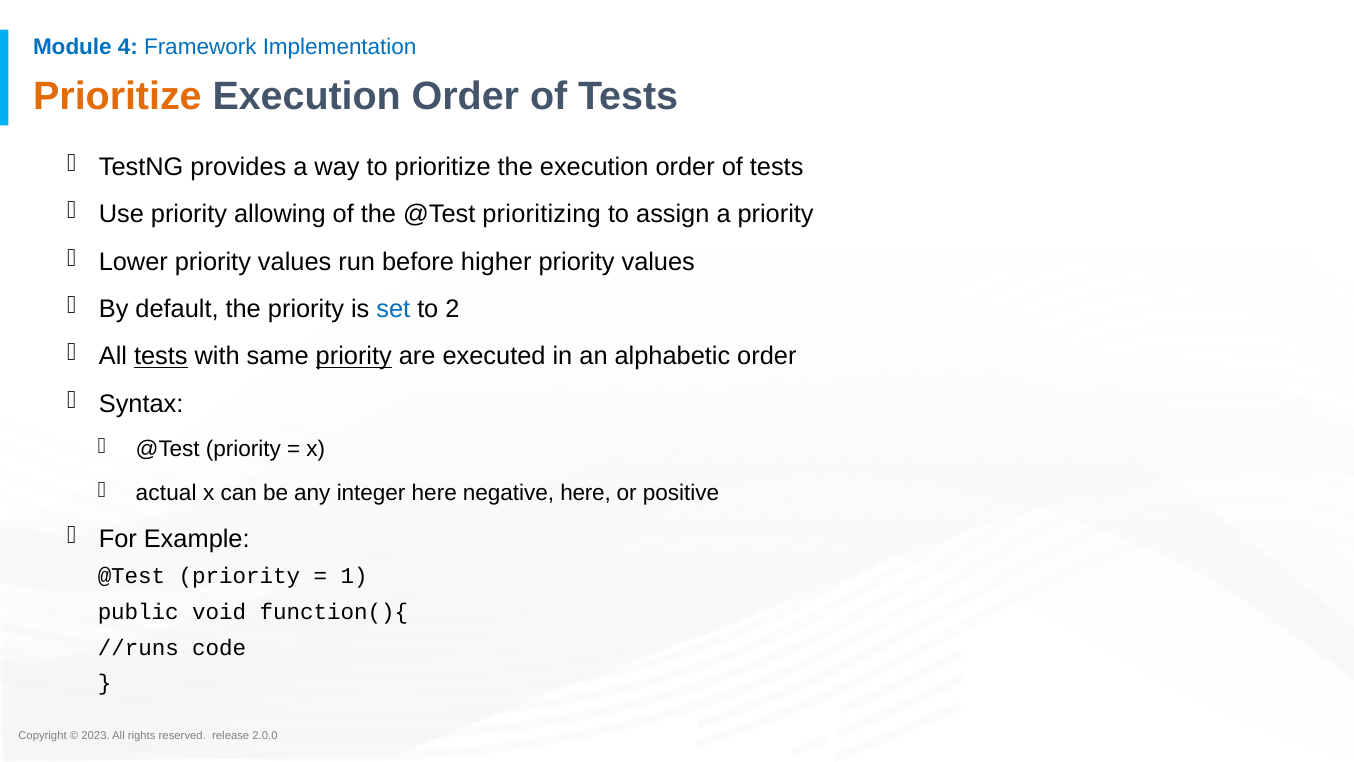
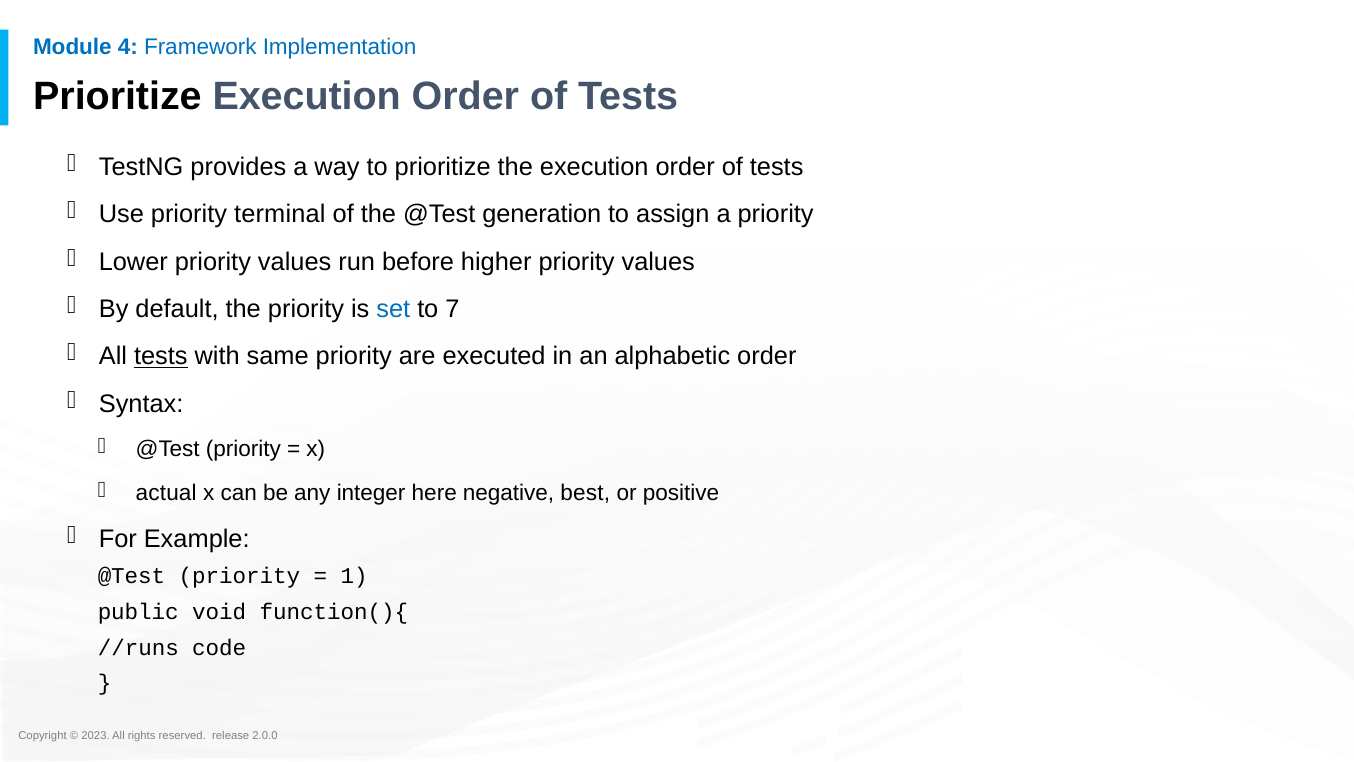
Prioritize at (117, 96) colour: orange -> black
allowing: allowing -> terminal
prioritizing: prioritizing -> generation
2: 2 -> 7
priority at (354, 356) underline: present -> none
negative here: here -> best
